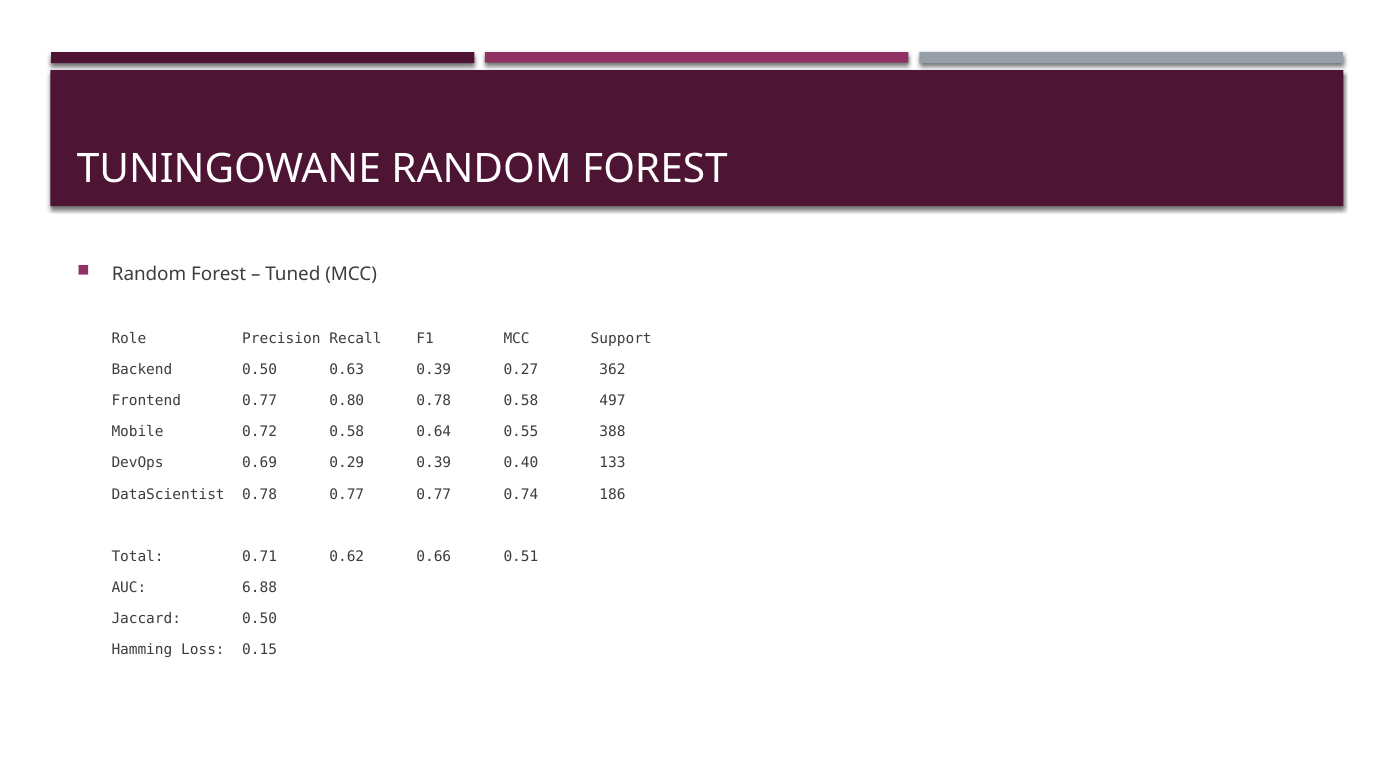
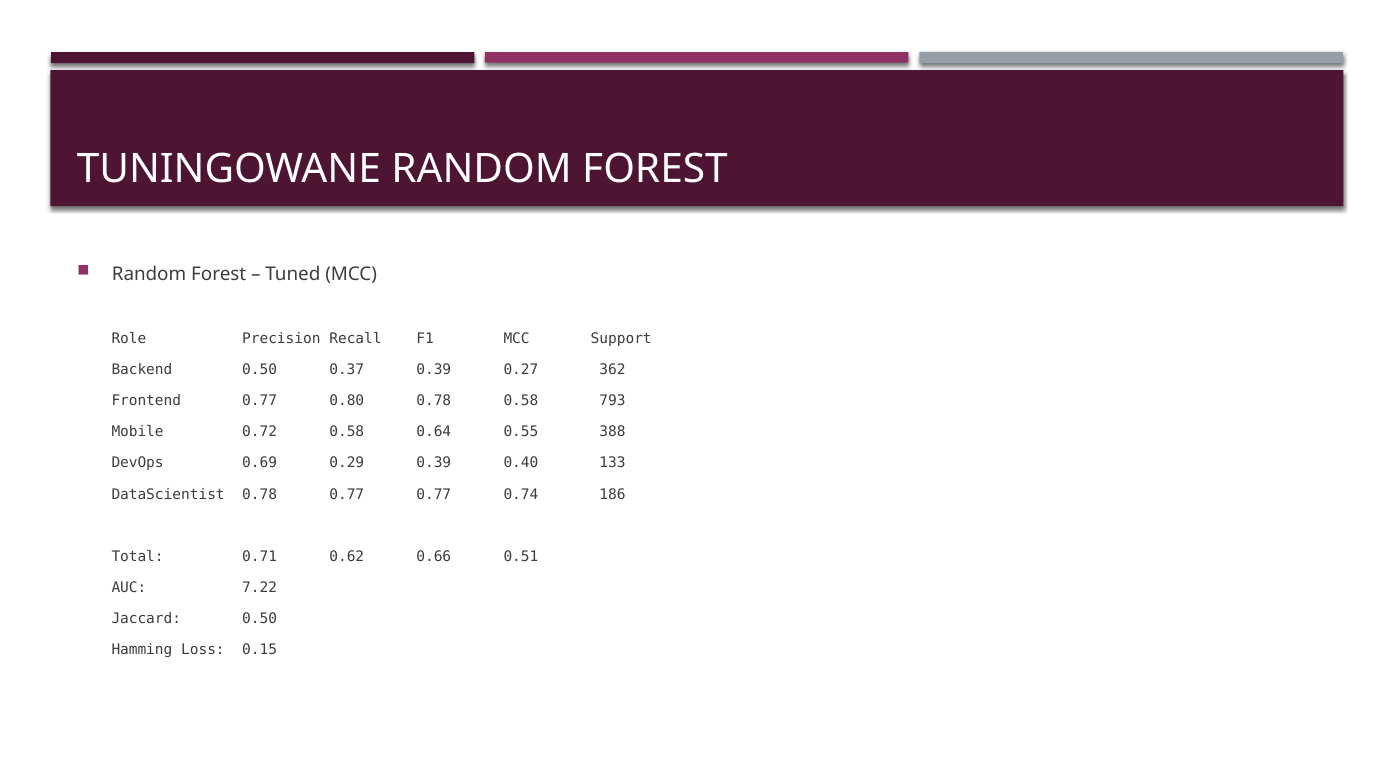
0.63: 0.63 -> 0.37
497: 497 -> 793
6.88: 6.88 -> 7.22
